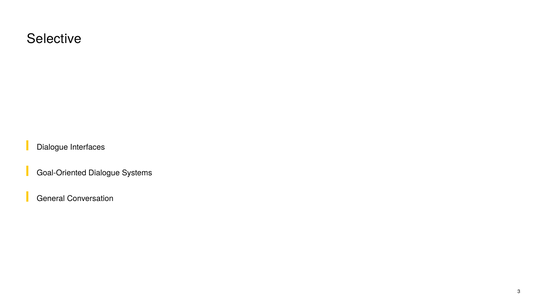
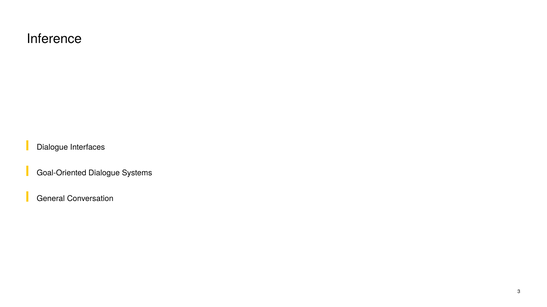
Selective: Selective -> Inference
